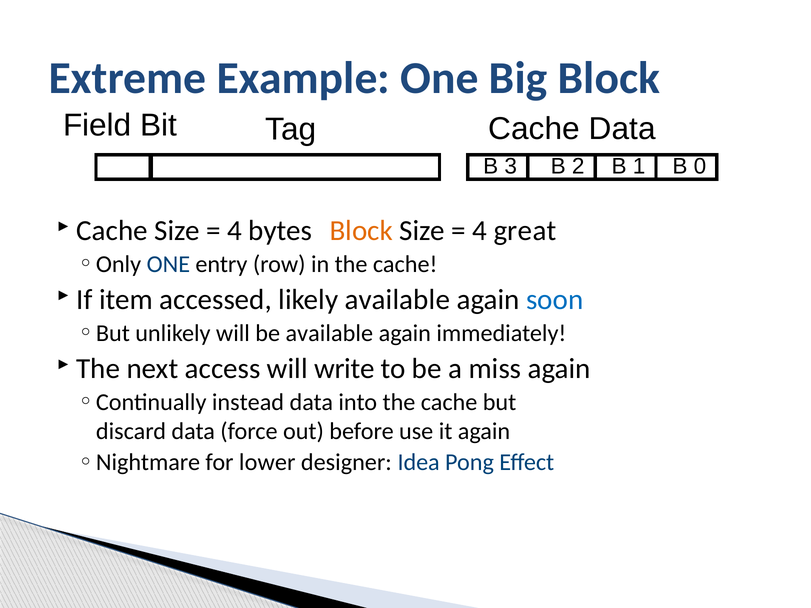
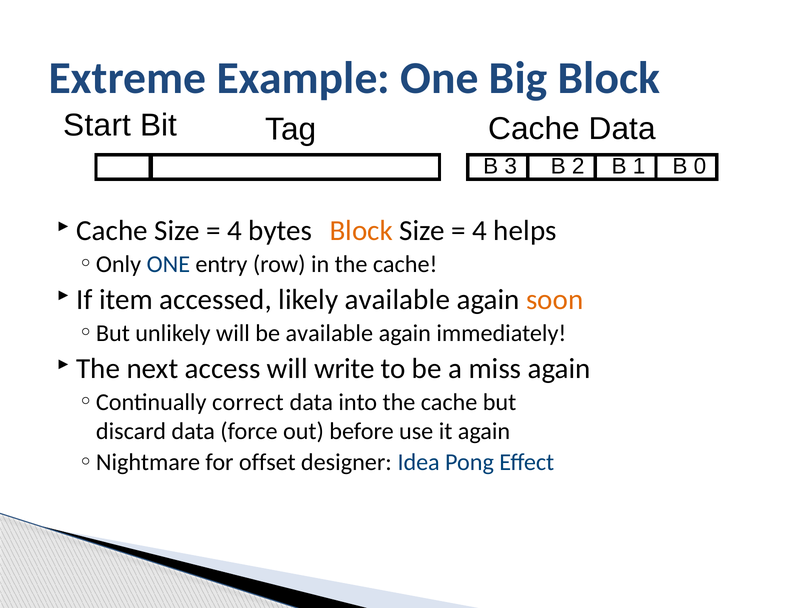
Field: Field -> Start
great: great -> helps
soon colour: blue -> orange
instead: instead -> correct
lower: lower -> offset
